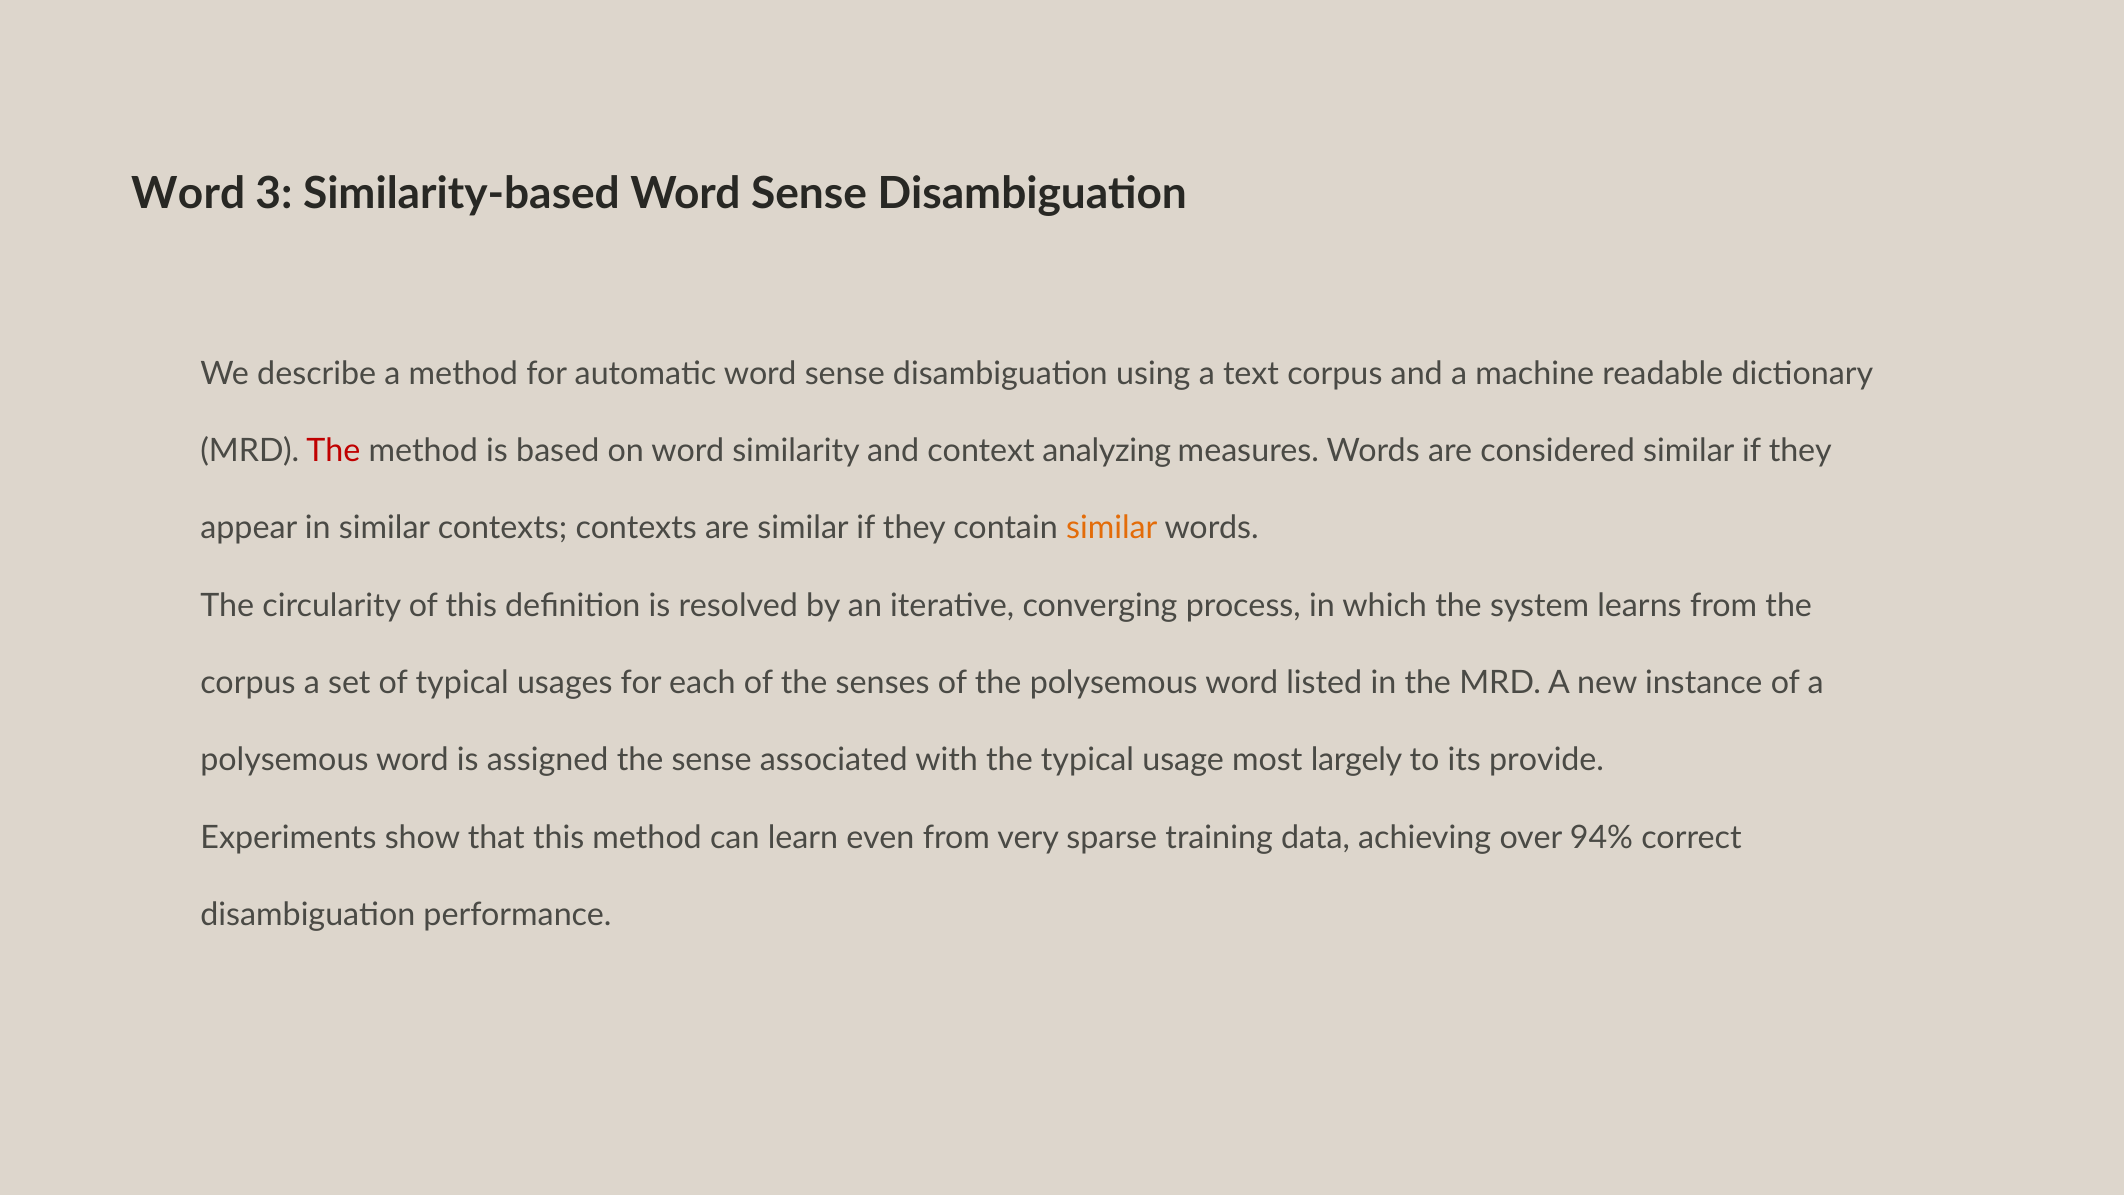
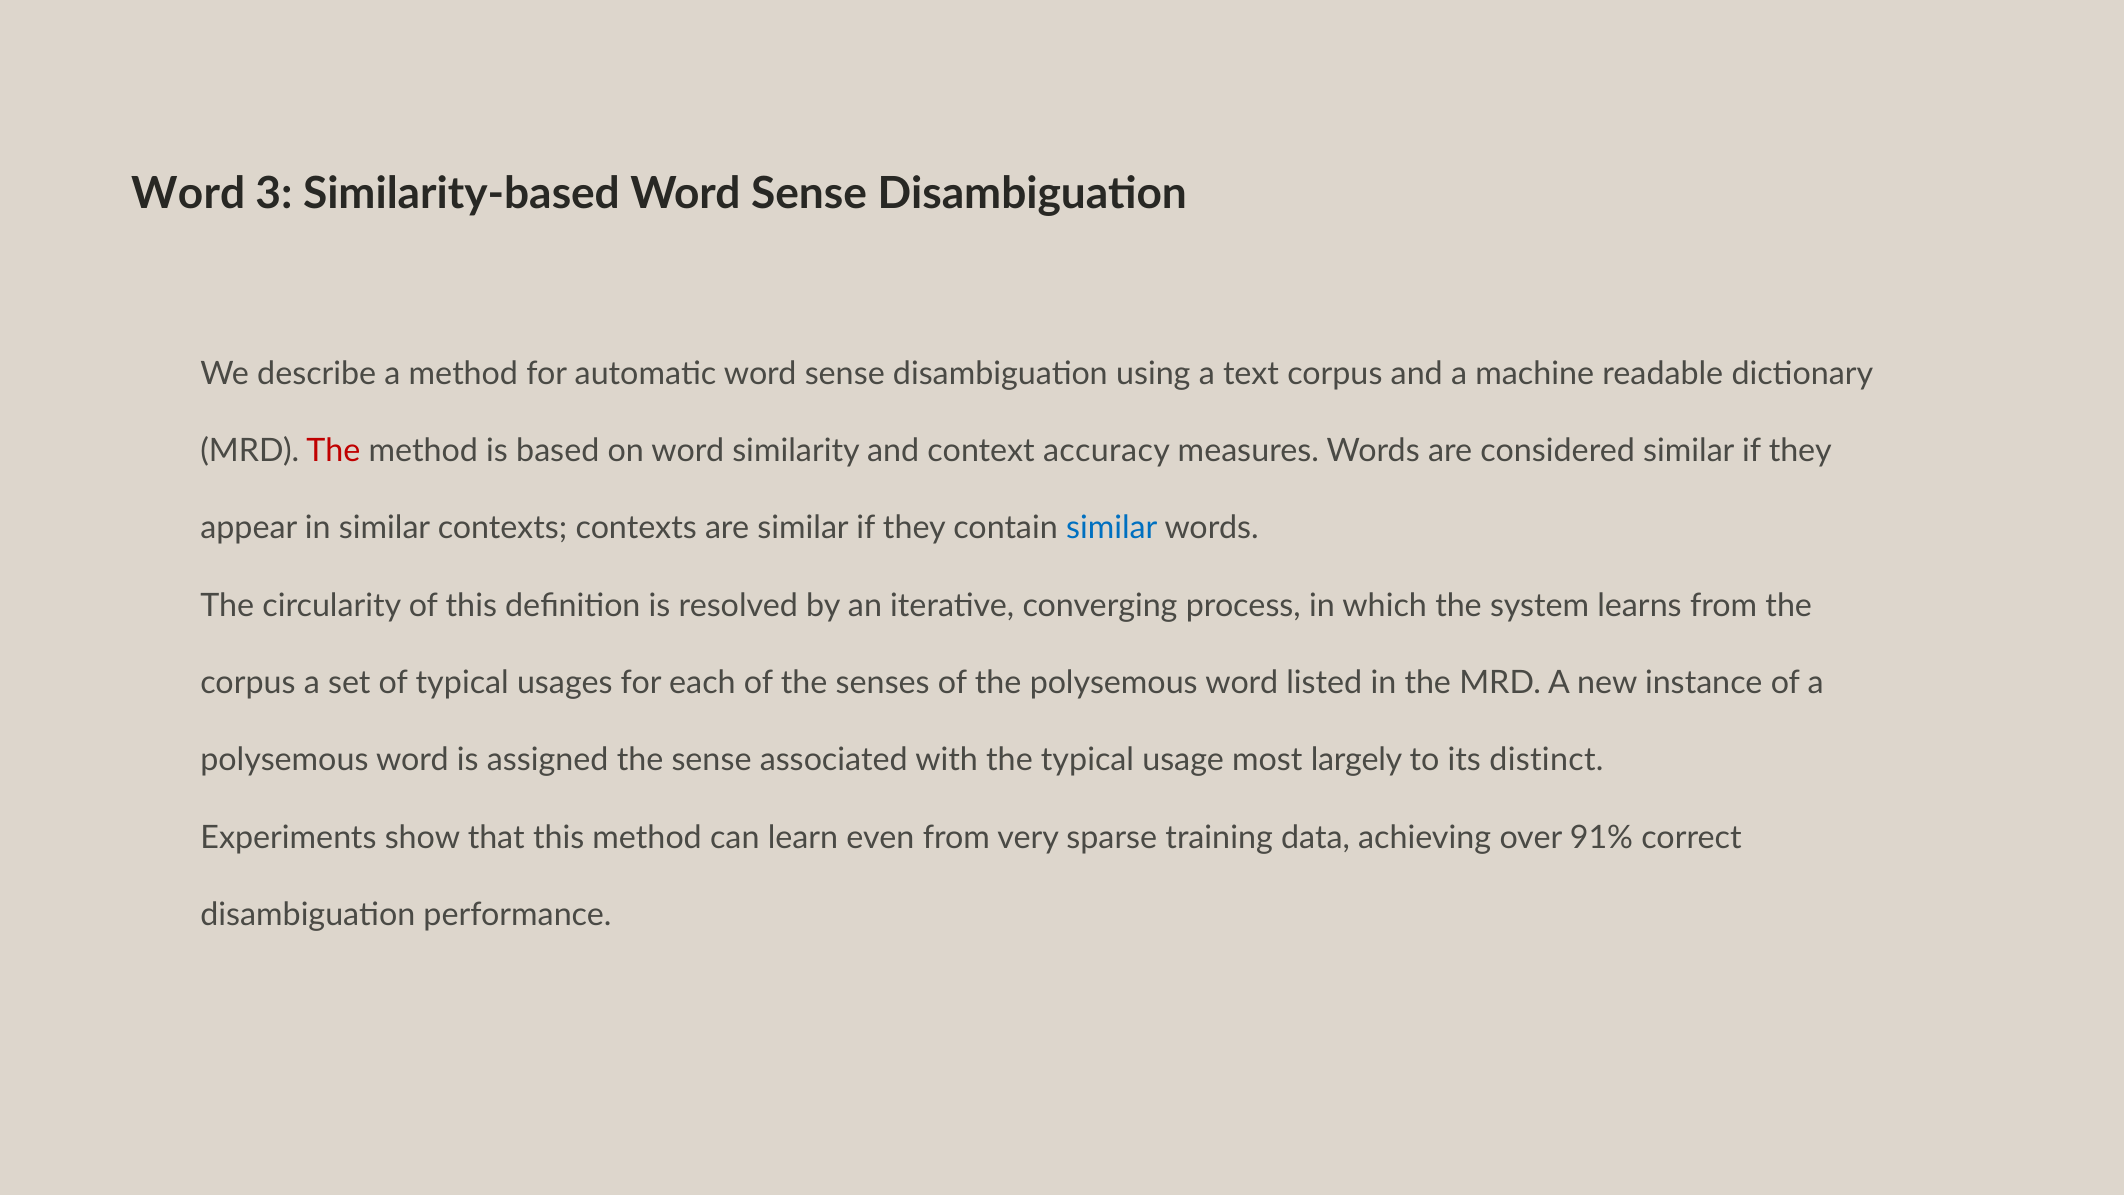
analyzing: analyzing -> accuracy
similar at (1112, 528) colour: orange -> blue
provide: provide -> distinct
94%: 94% -> 91%
